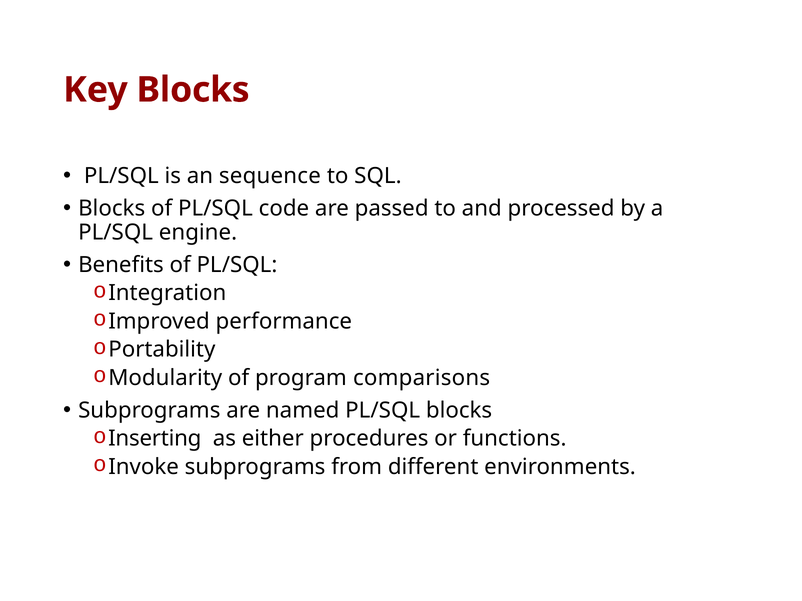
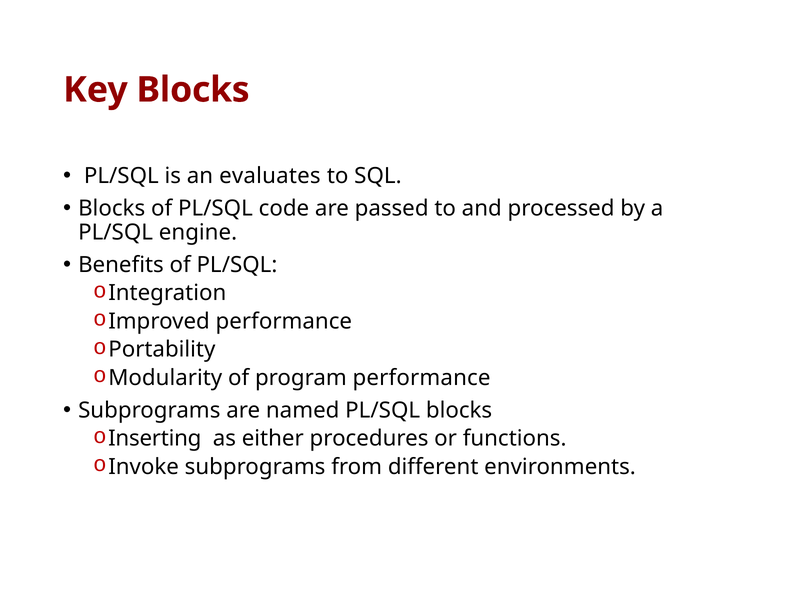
sequence: sequence -> evaluates
program comparisons: comparisons -> performance
